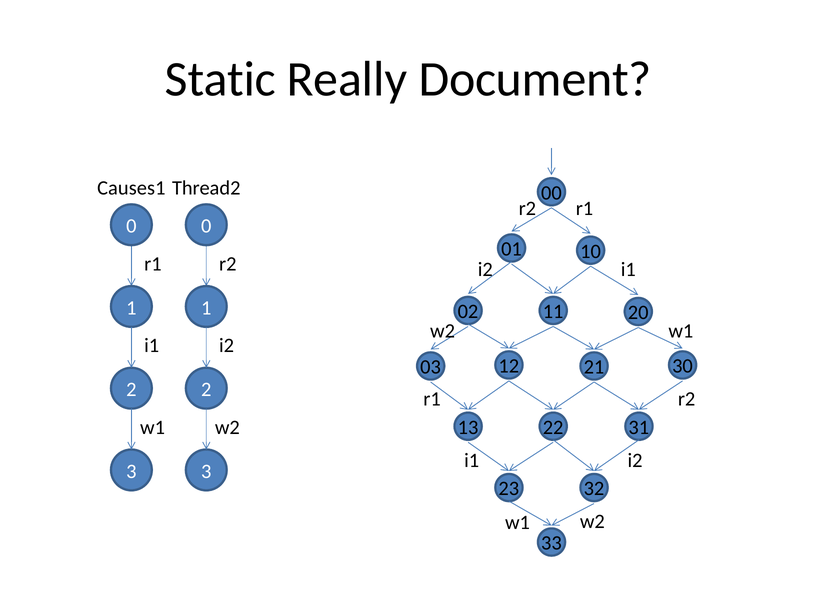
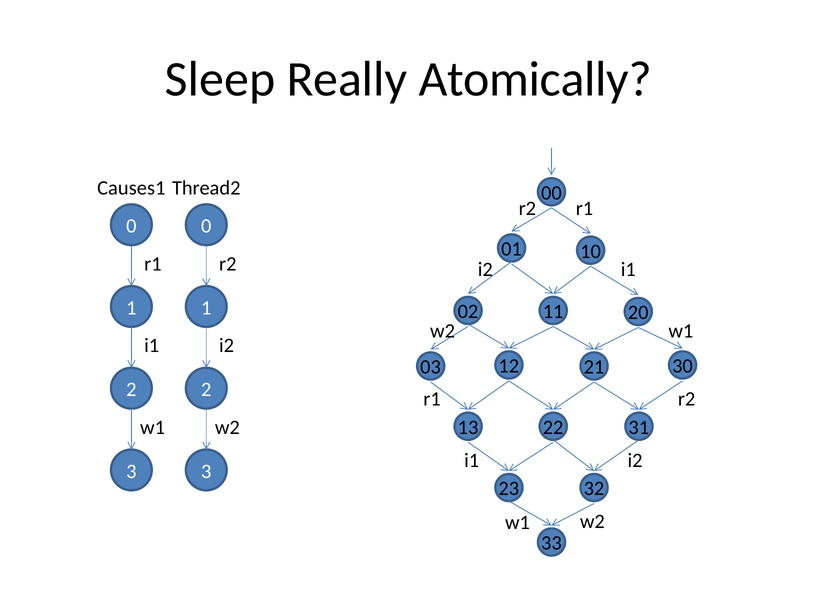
Static: Static -> Sleep
Document: Document -> Atomically
